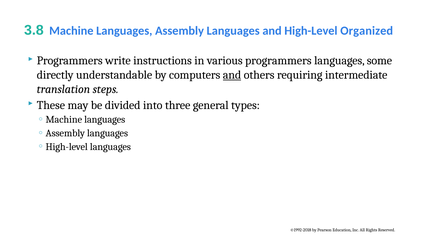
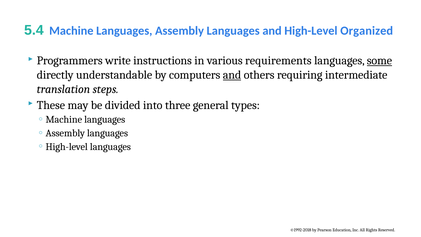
3.8: 3.8 -> 5.4
various programmers: programmers -> requirements
some underline: none -> present
